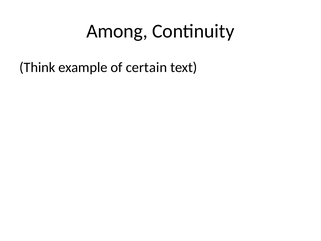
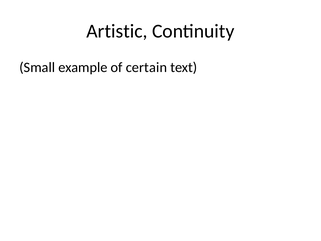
Among: Among -> Artistic
Think: Think -> Small
